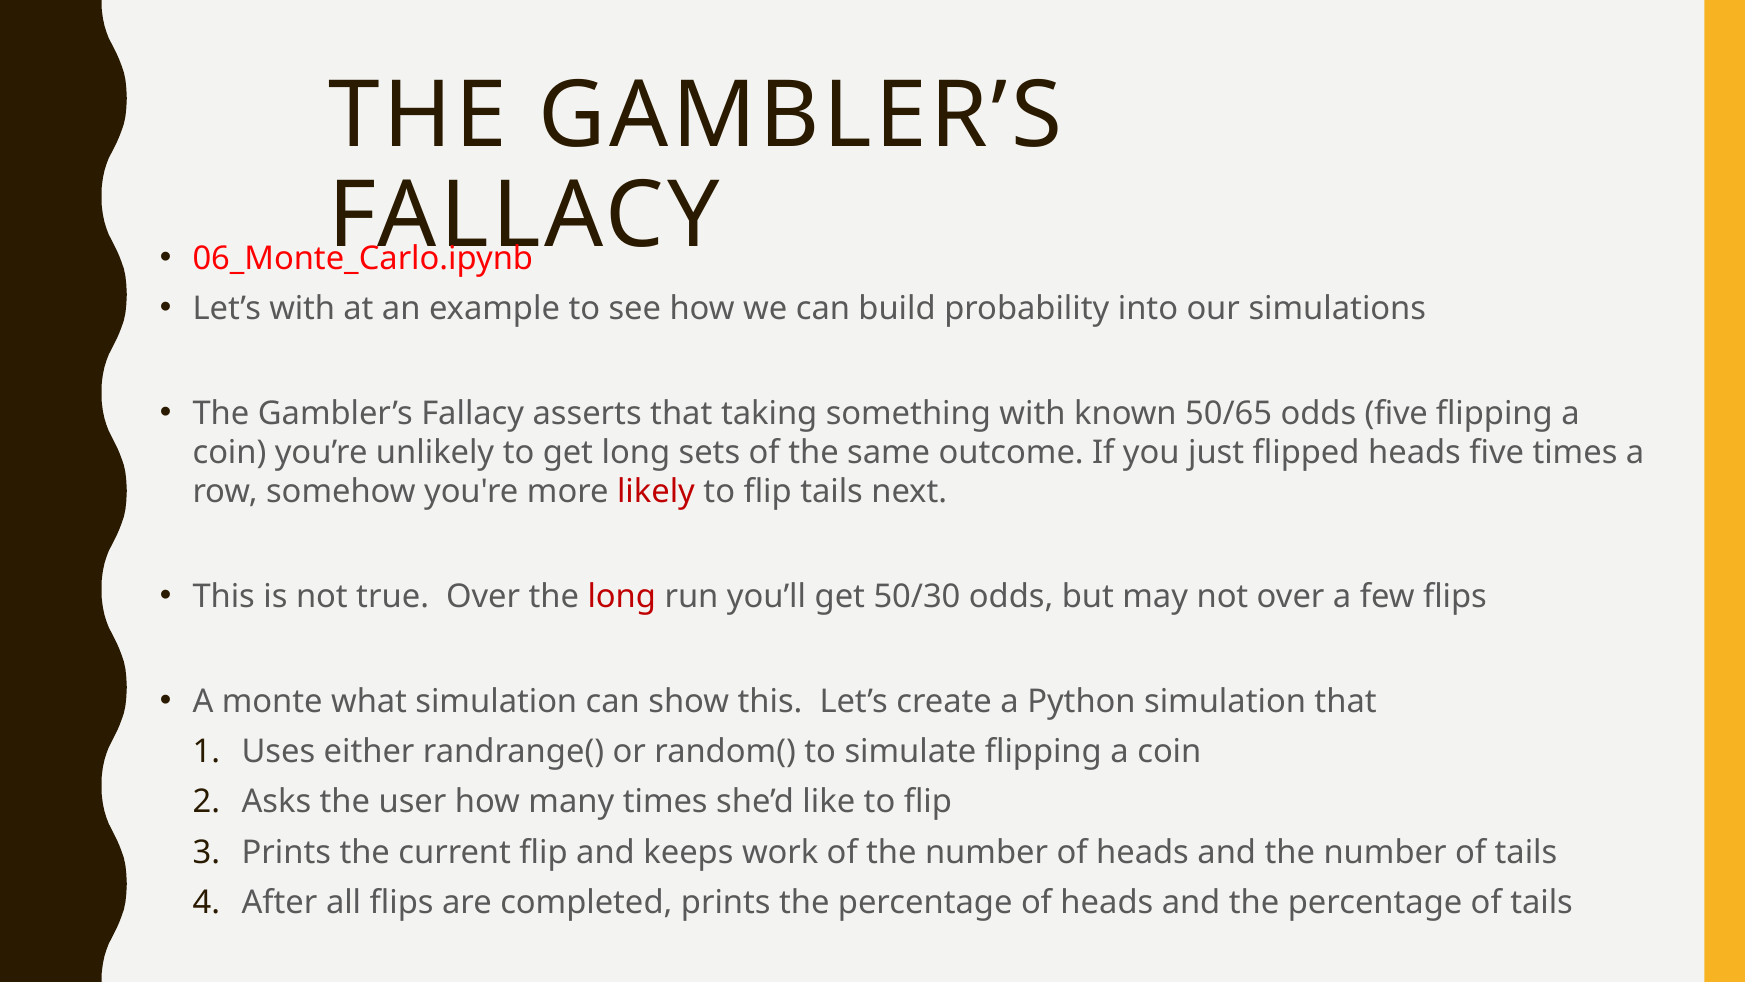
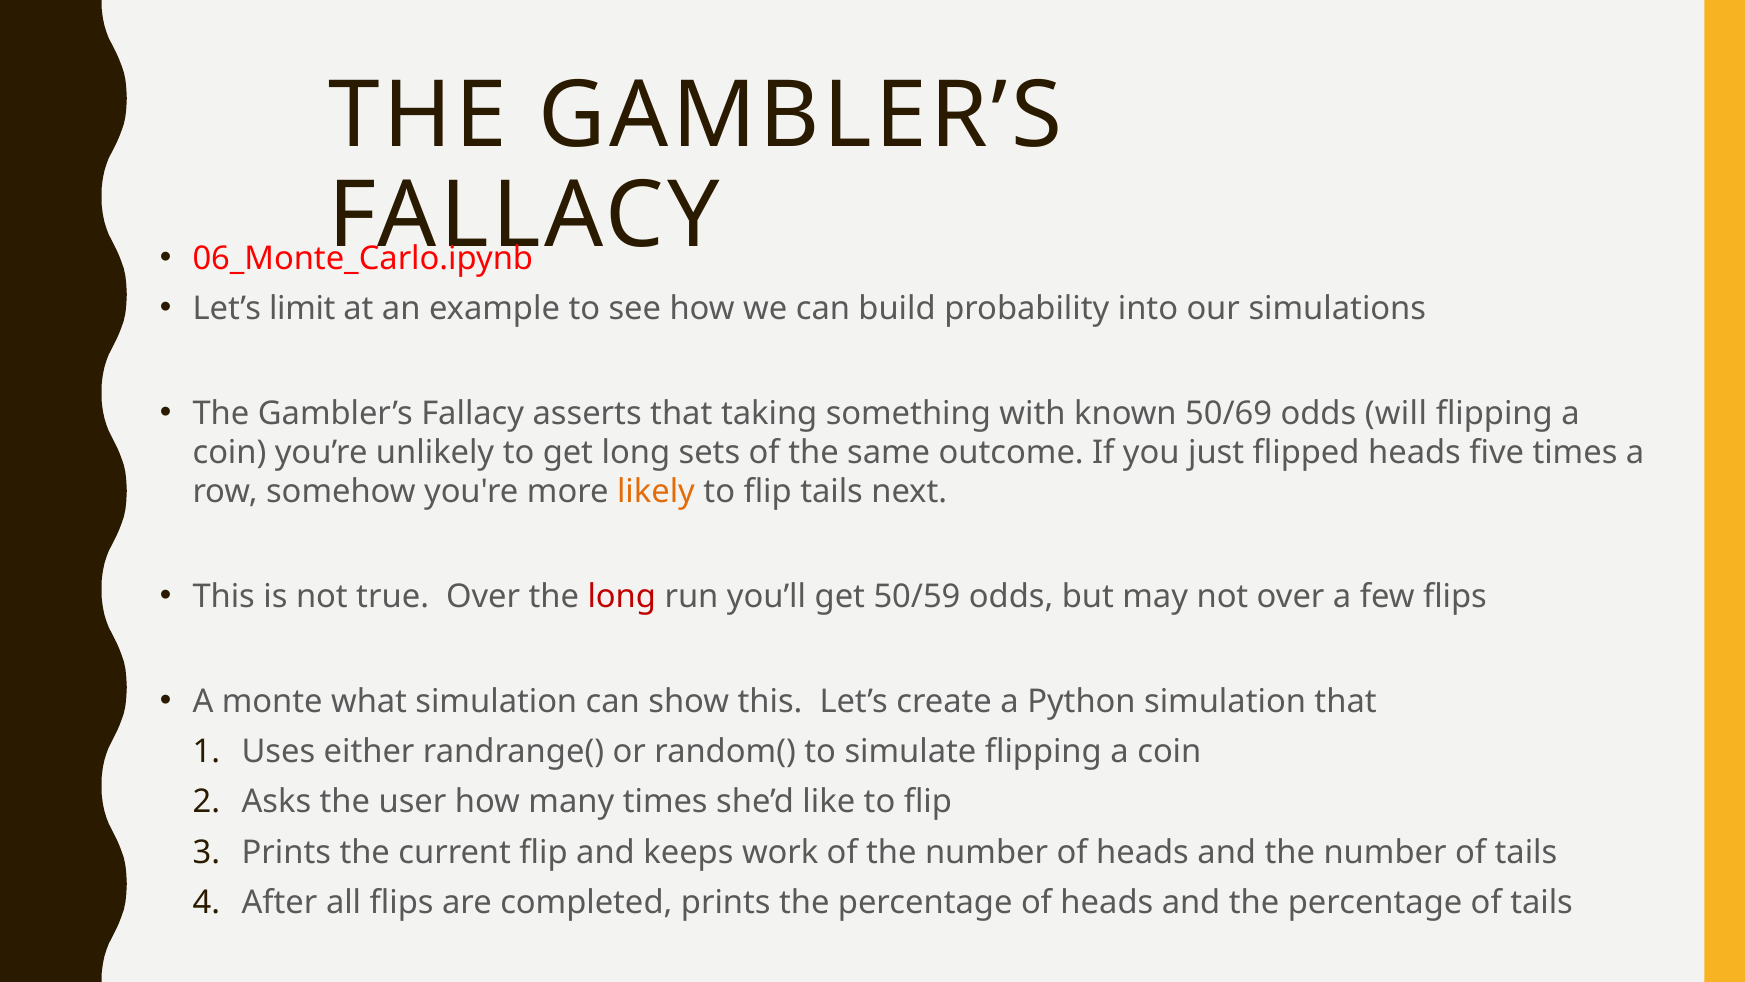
Let’s with: with -> limit
50/65: 50/65 -> 50/69
odds five: five -> will
likely colour: red -> orange
50/30: 50/30 -> 50/59
